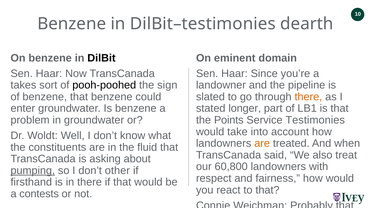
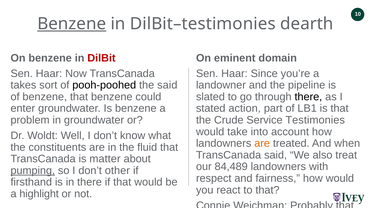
Benzene at (72, 24) underline: none -> present
DilBit colour: black -> red
the sign: sign -> said
there at (308, 97) colour: orange -> black
longer: longer -> action
Points: Points -> Crude
asking: asking -> matter
60,800: 60,800 -> 84,489
contests: contests -> highlight
